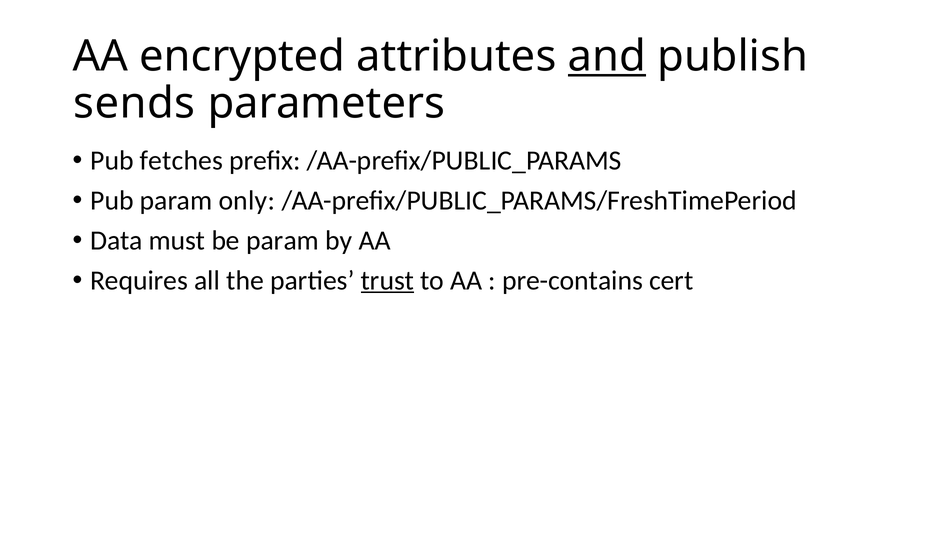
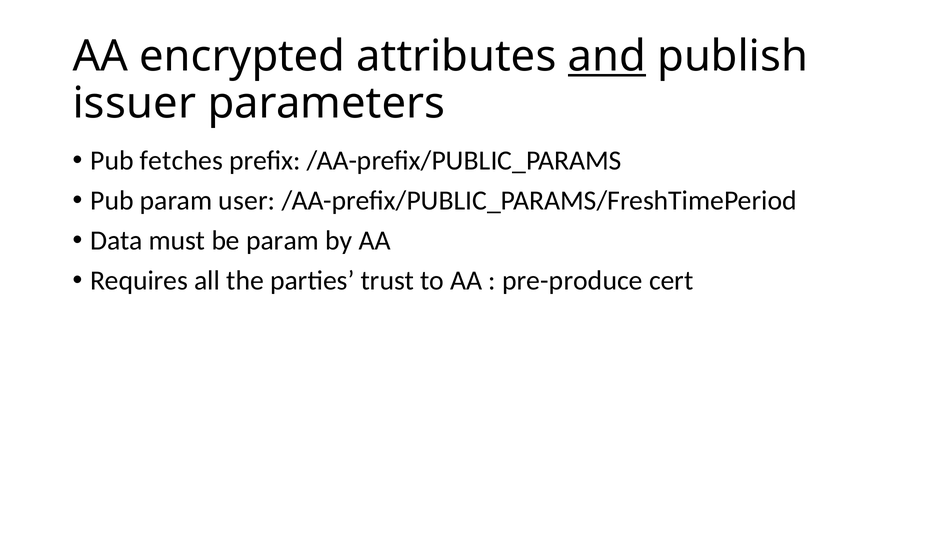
sends: sends -> issuer
only: only -> user
trust underline: present -> none
pre-contains: pre-contains -> pre-produce
